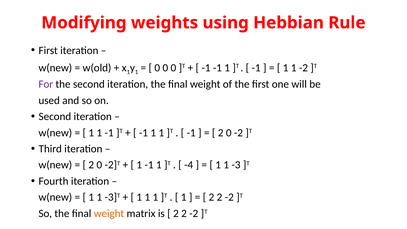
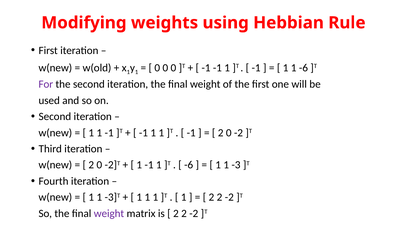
1 -2: -2 -> -6
-4 at (189, 165): -4 -> -6
weight at (109, 213) colour: orange -> purple
